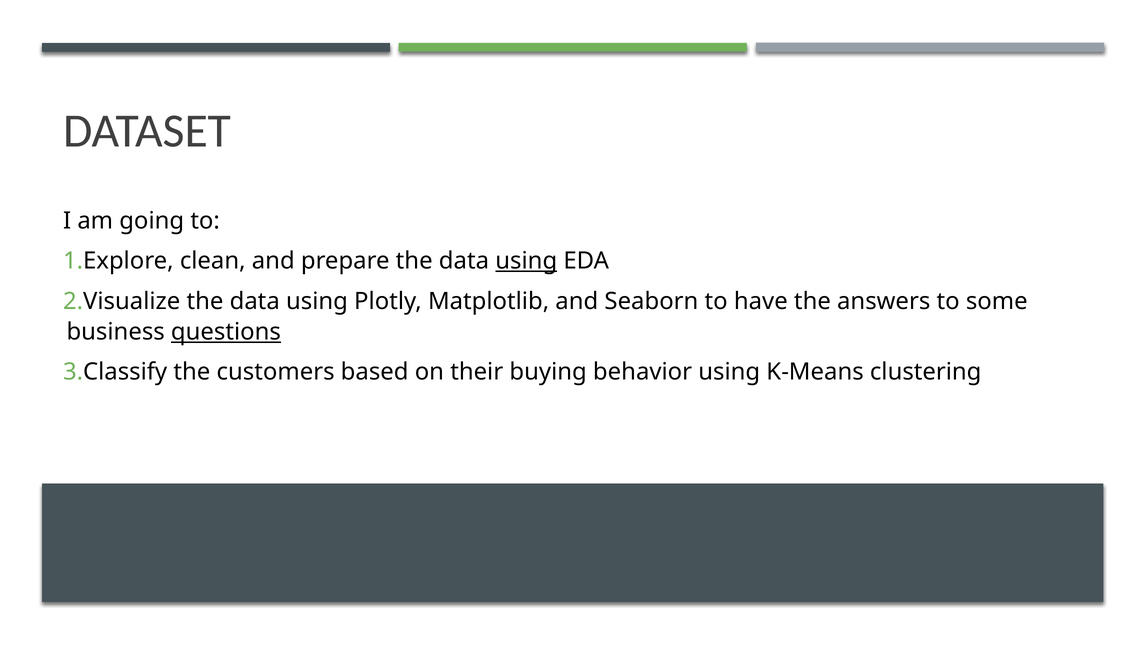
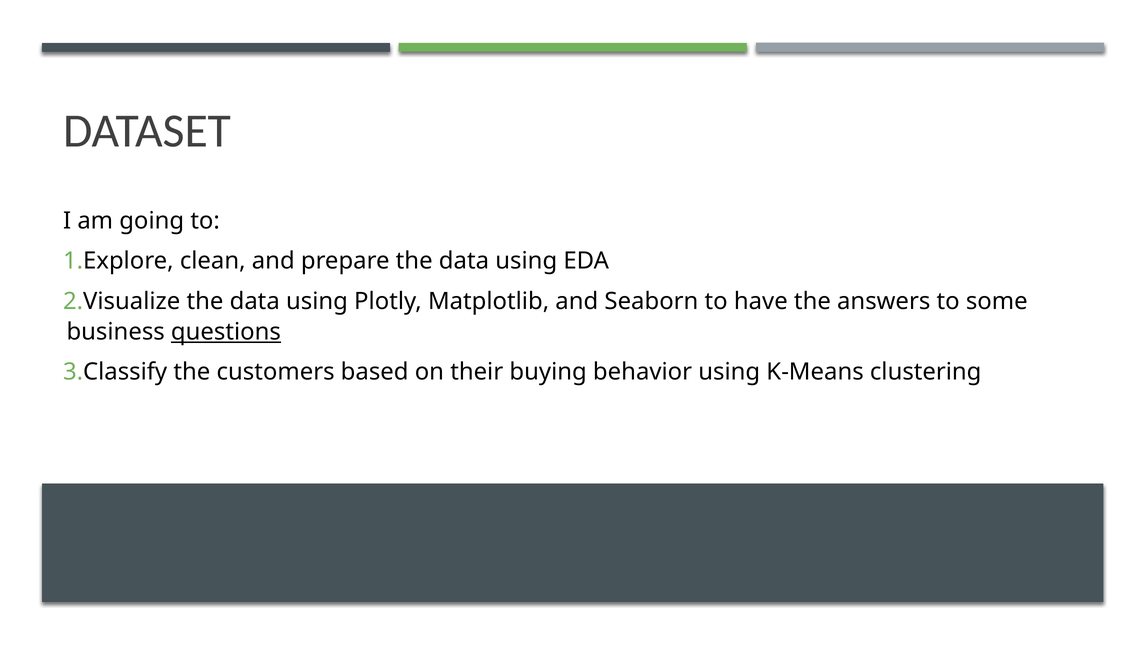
using at (526, 261) underline: present -> none
